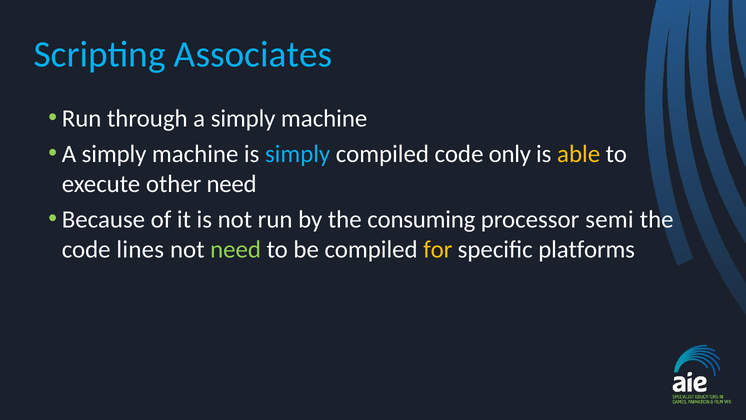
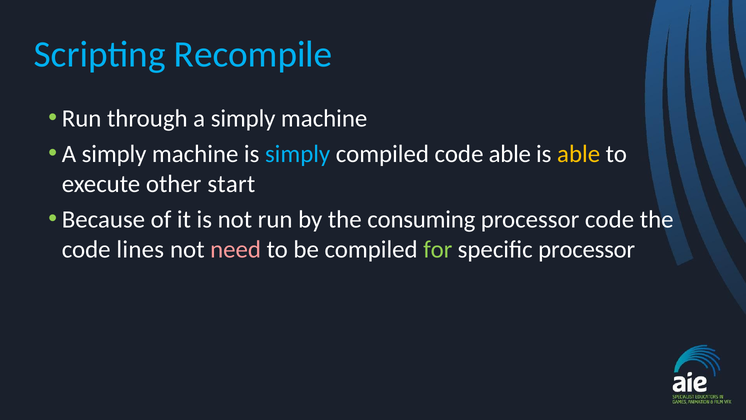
Associates: Associates -> Recompile
code only: only -> able
other need: need -> start
processor semi: semi -> code
need at (236, 249) colour: light green -> pink
for colour: yellow -> light green
specific platforms: platforms -> processor
